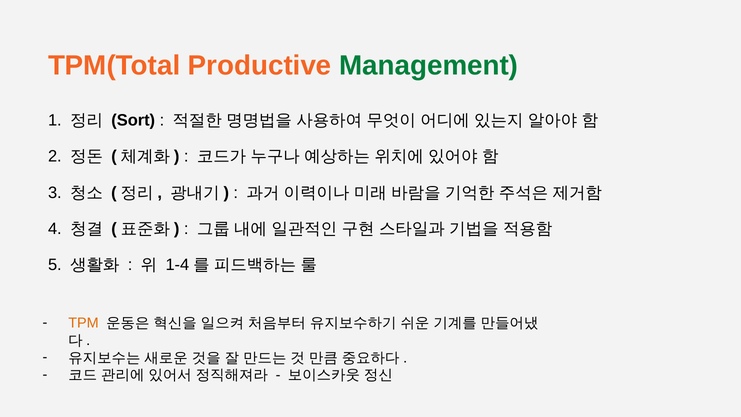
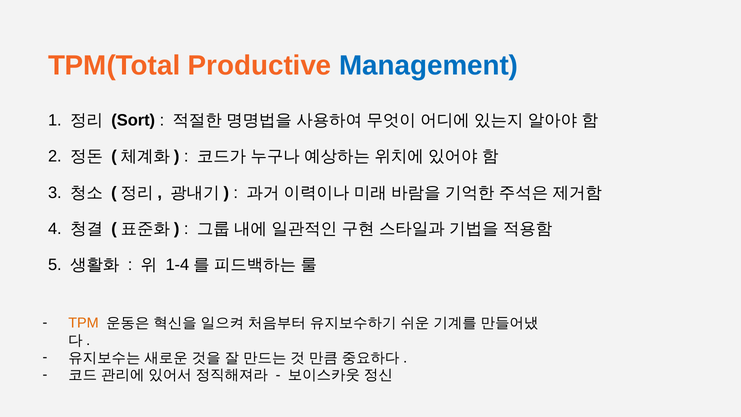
Management colour: green -> blue
